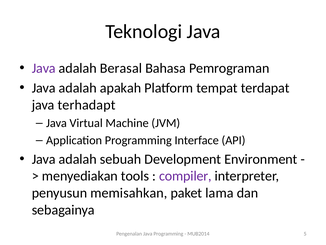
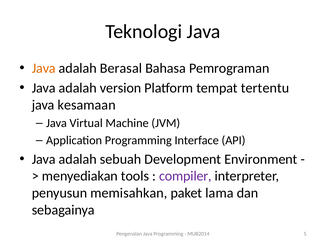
Java at (44, 68) colour: purple -> orange
apakah: apakah -> version
terdapat: terdapat -> tertentu
terhadapt: terhadapt -> kesamaan
